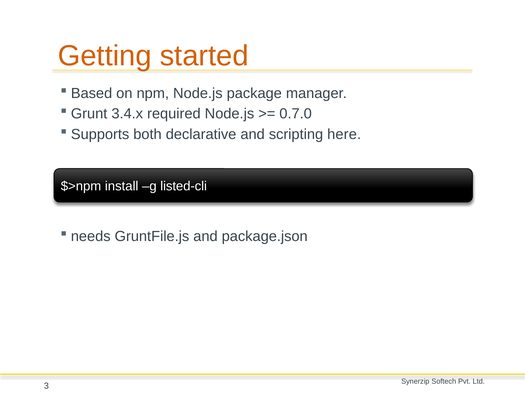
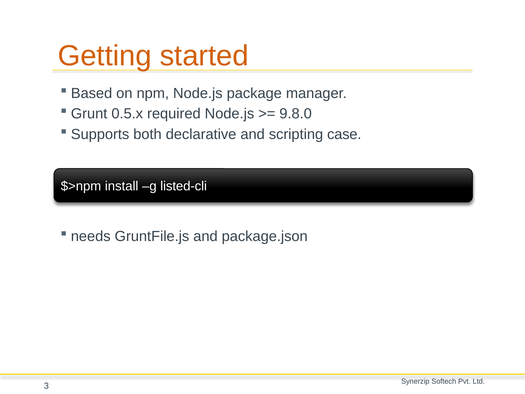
3.4.x: 3.4.x -> 0.5.x
0.7.0: 0.7.0 -> 9.8.0
here: here -> case
